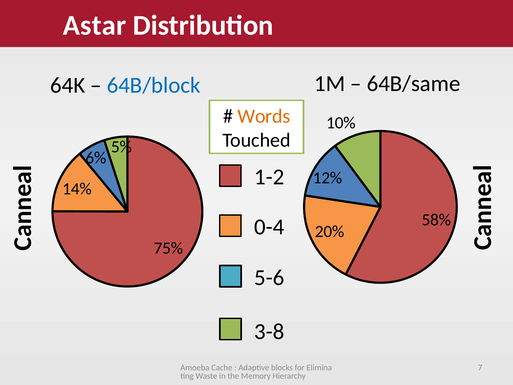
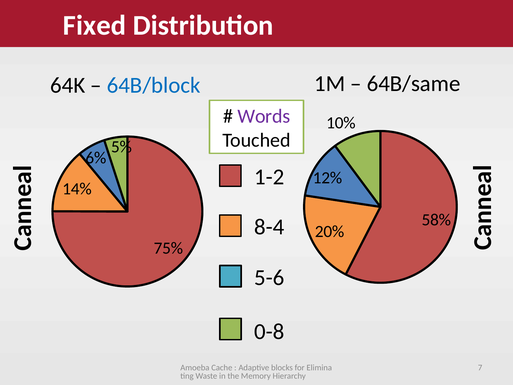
Astar: Astar -> Fixed
Words colour: orange -> purple
0-4: 0-4 -> 8-4
3-8: 3-8 -> 0-8
